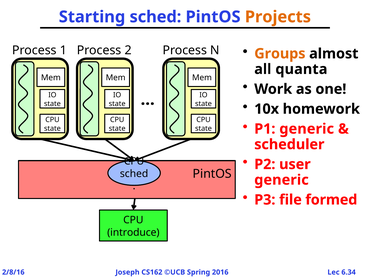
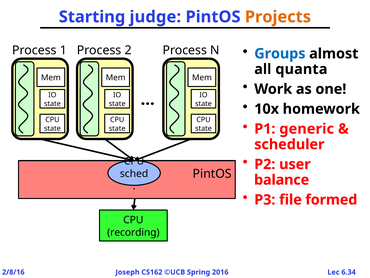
Starting sched: sched -> judge
Groups colour: orange -> blue
generic at (281, 180): generic -> balance
introduce: introduce -> recording
